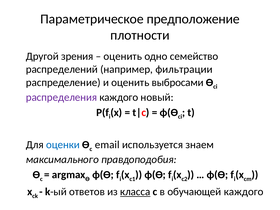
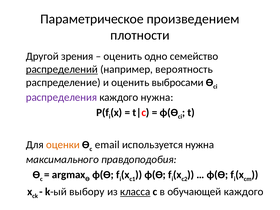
предположение: предположение -> произведением
распределений underline: none -> present
фильтрации: фильтрации -> вероятность
каждого новый: новый -> нужна
оценки colour: blue -> orange
используется знаем: знаем -> нужна
ответов: ответов -> выбору
